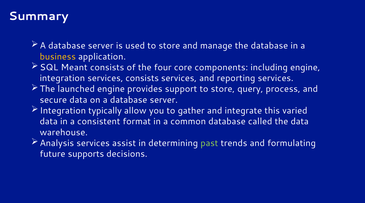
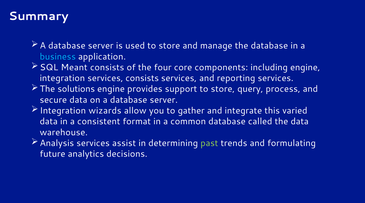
business colour: yellow -> light blue
launched: launched -> solutions
typically: typically -> wizards
supports: supports -> analytics
